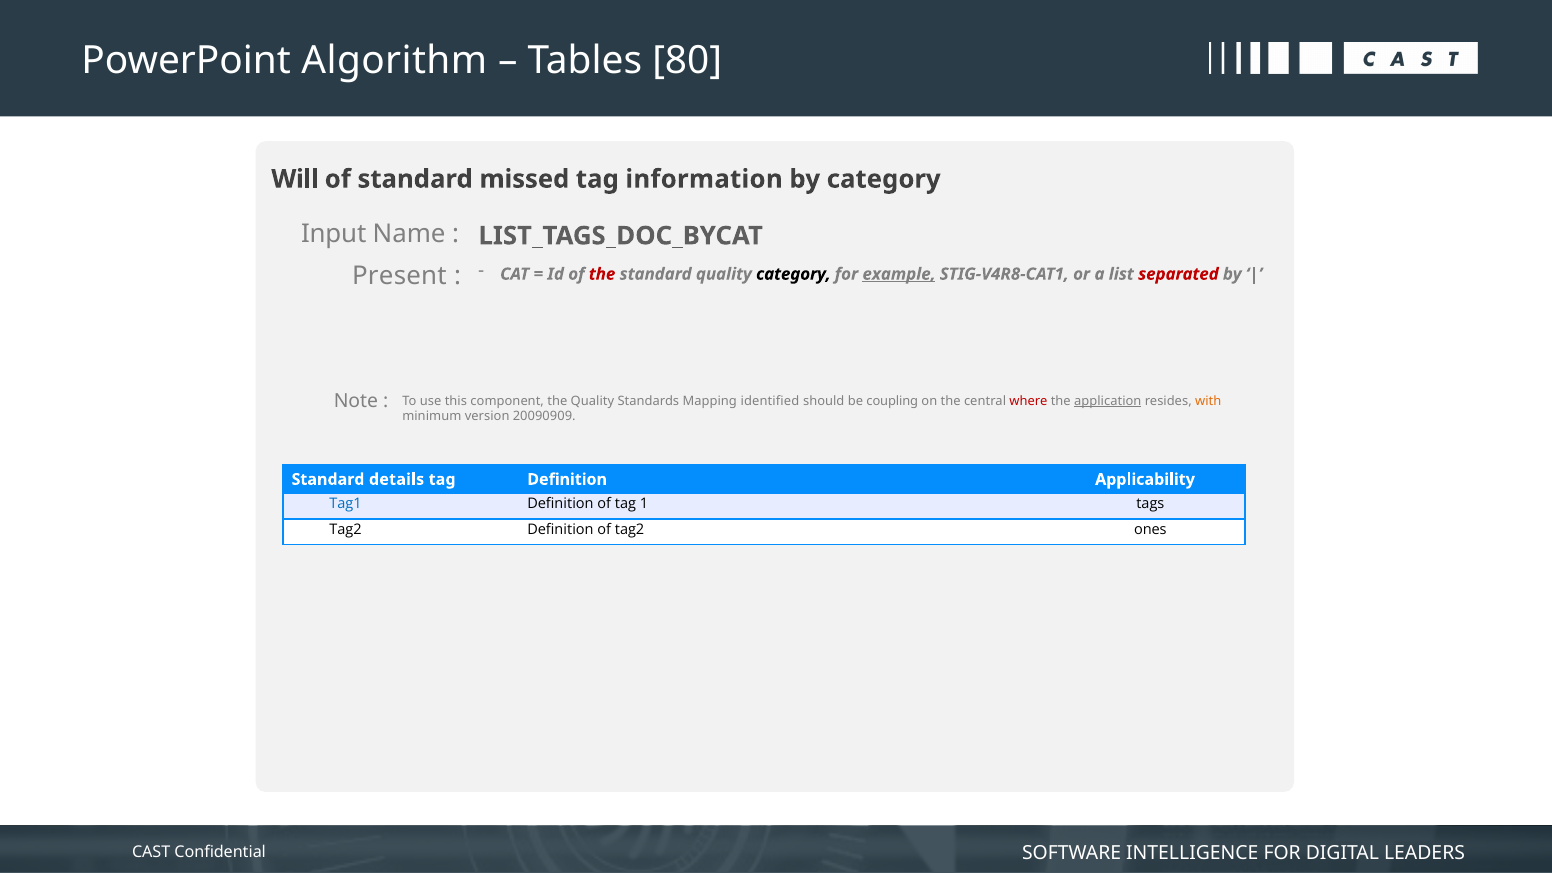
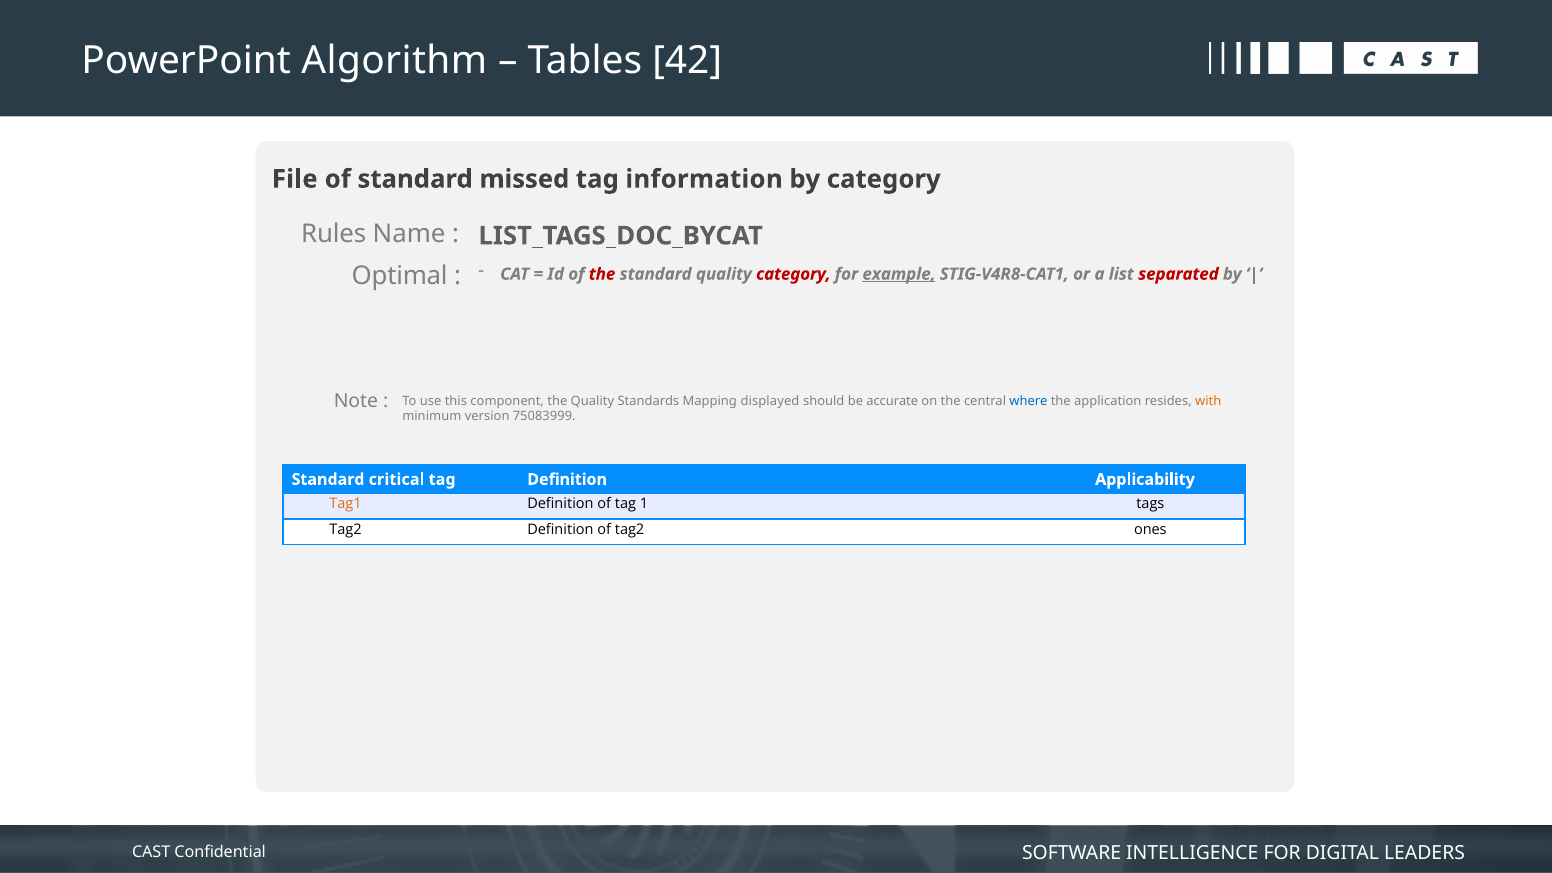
80: 80 -> 42
Will: Will -> File
Input: Input -> Rules
category at (793, 274) colour: black -> red
Present: Present -> Optimal
identified: identified -> displayed
coupling: coupling -> accurate
where colour: red -> blue
application underline: present -> none
20090909: 20090909 -> 75083999
details: details -> critical
Tag1 colour: blue -> orange
